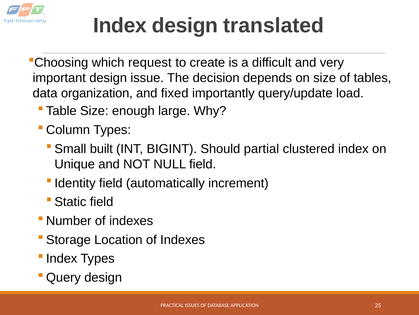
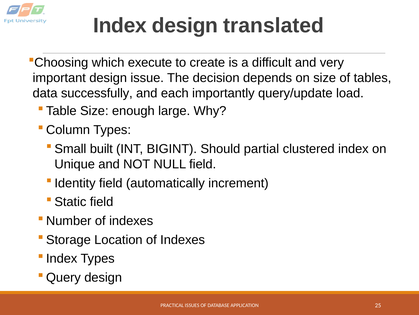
request: request -> execute
organization: organization -> successfully
fixed: fixed -> each
